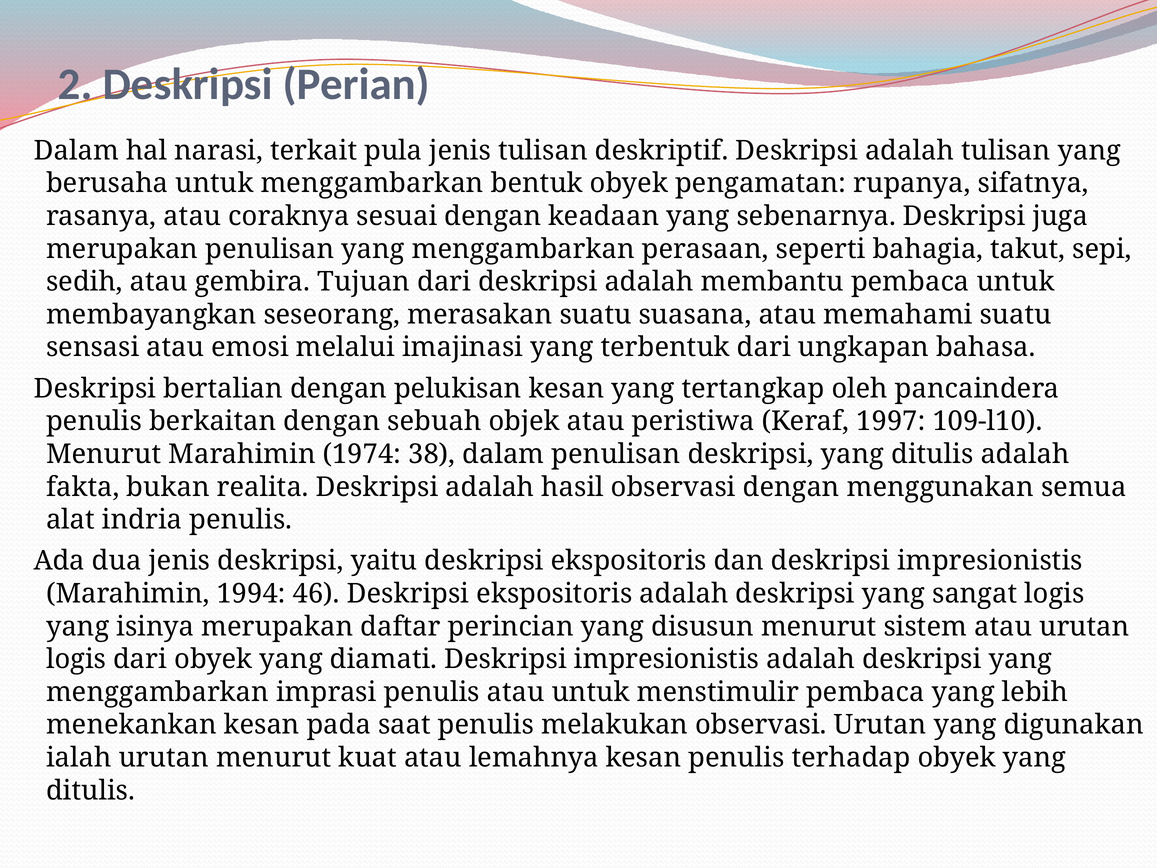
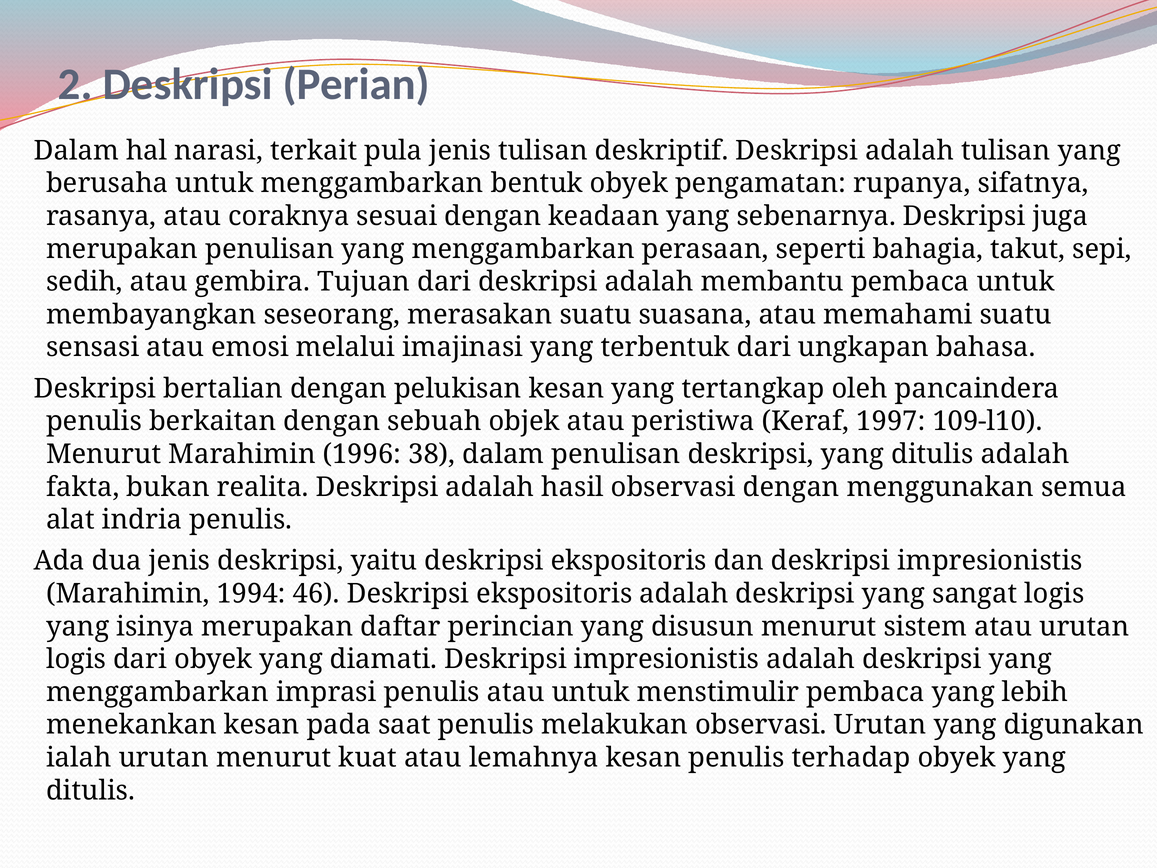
1974: 1974 -> 1996
